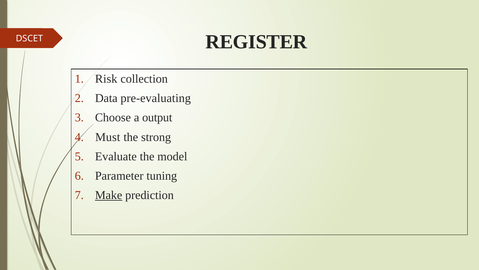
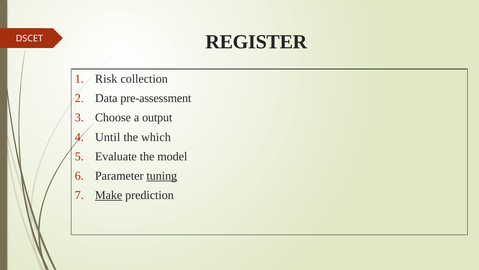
pre-evaluating: pre-evaluating -> pre-assessment
Must: Must -> Until
strong: strong -> which
tuning underline: none -> present
